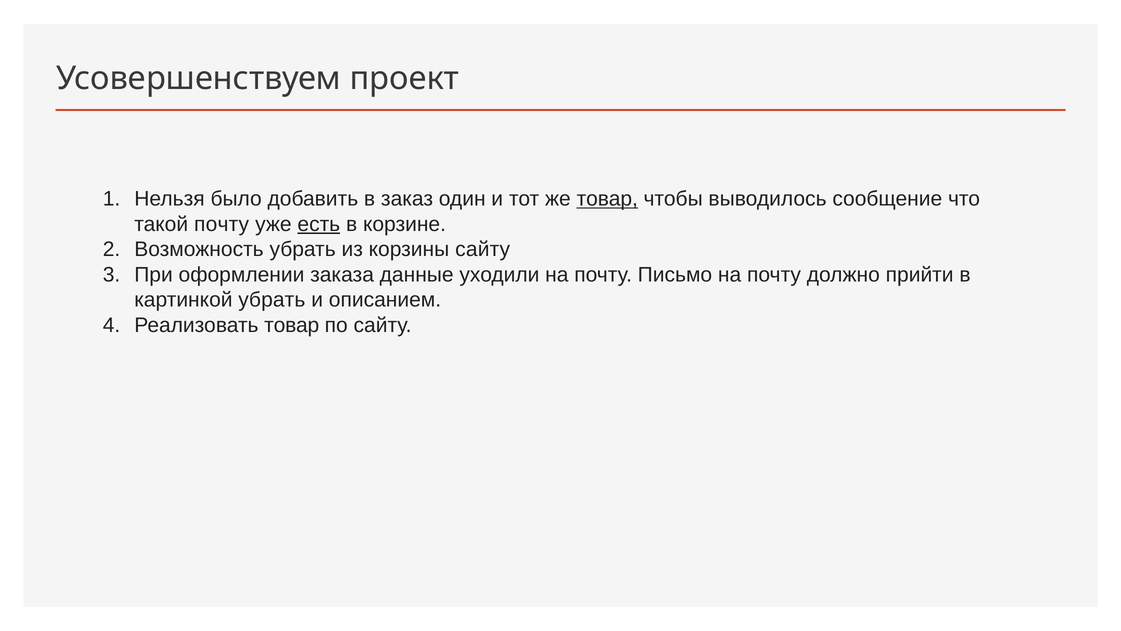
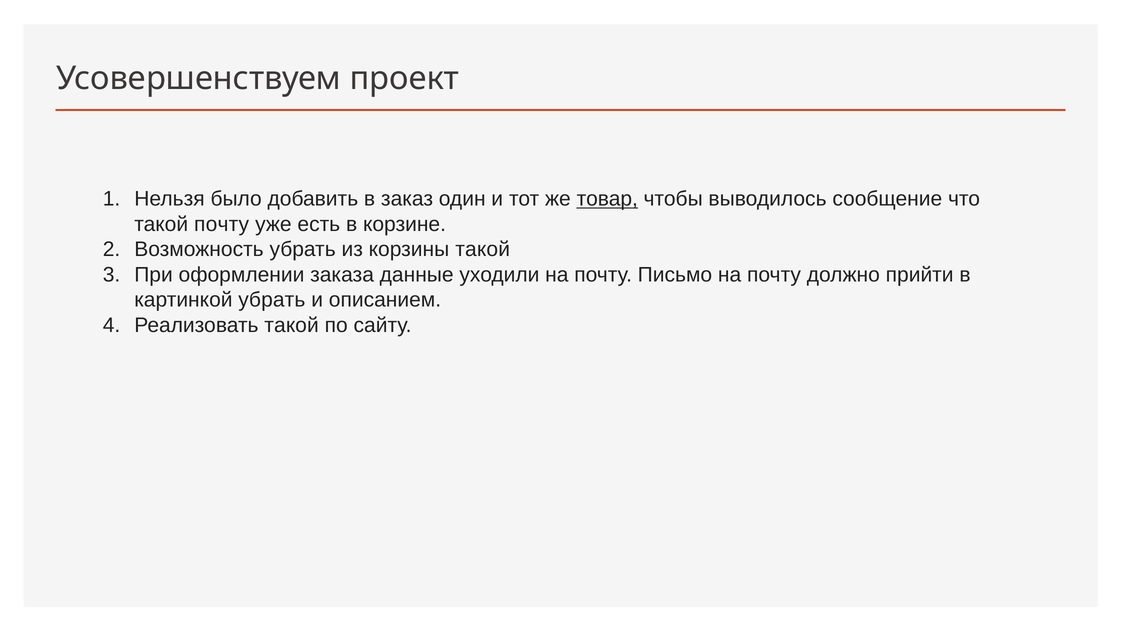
есть underline: present -> none
корзины сайту: сайту -> такой
Реализовать товар: товар -> такой
